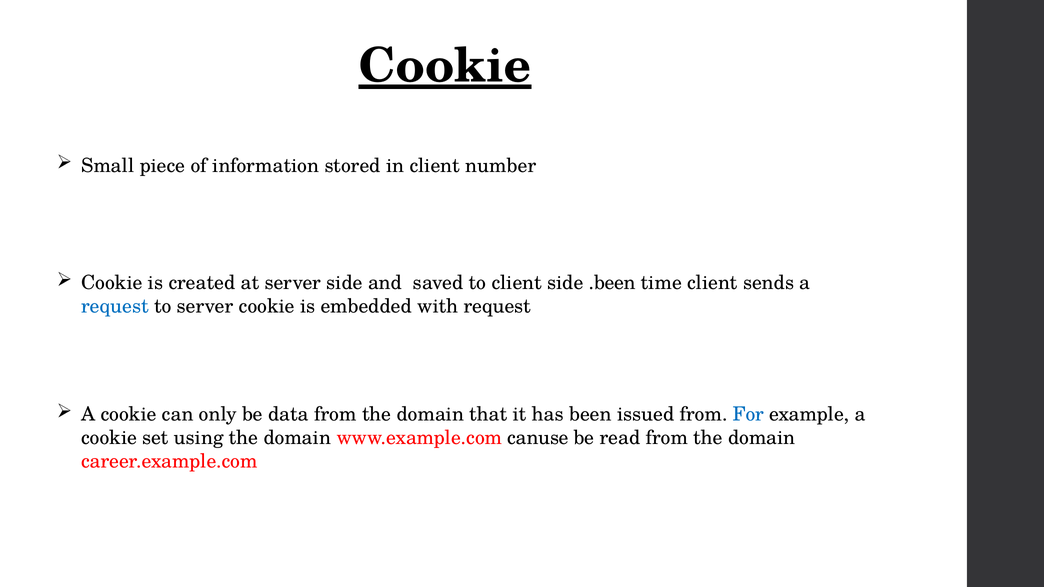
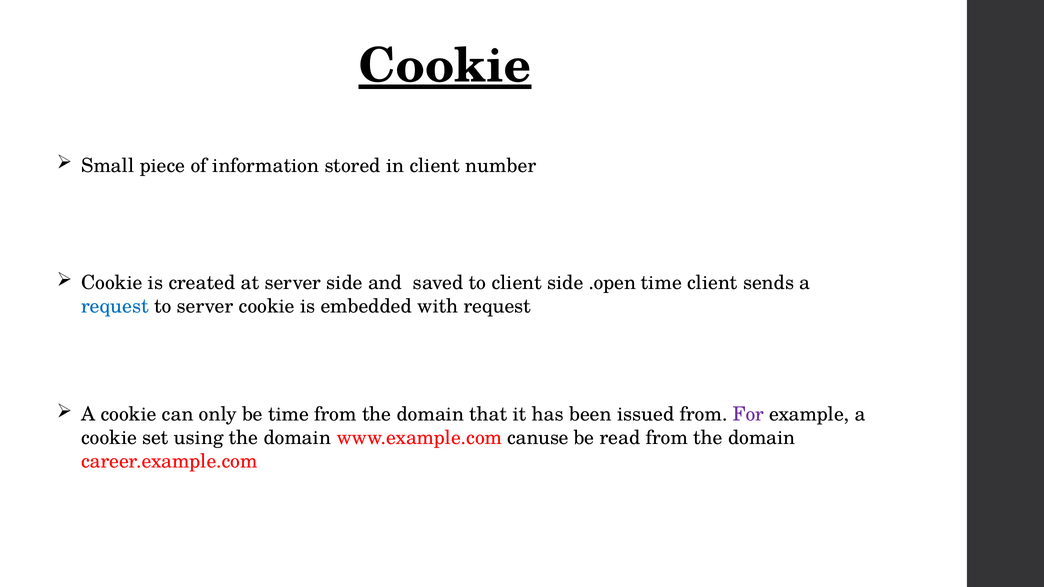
.been: .been -> .open
be data: data -> time
For colour: blue -> purple
